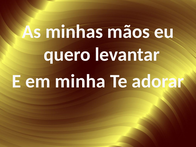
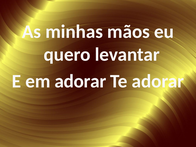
em minha: minha -> adorar
